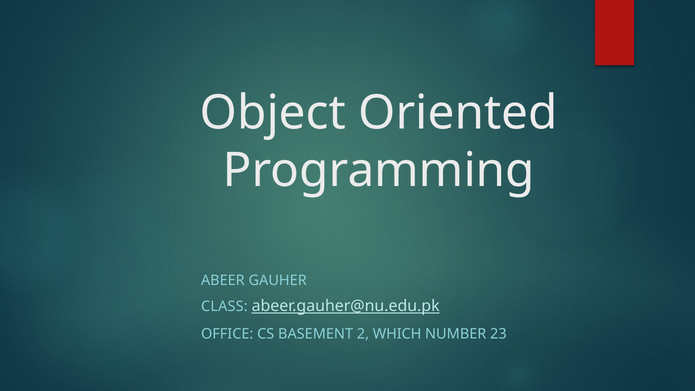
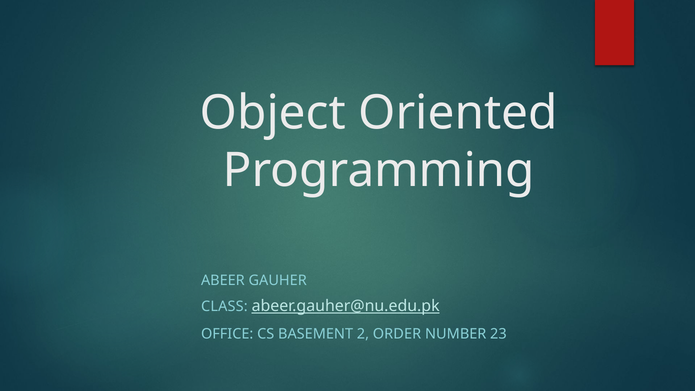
WHICH: WHICH -> ORDER
